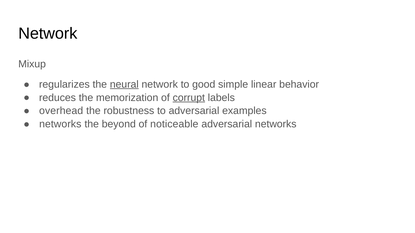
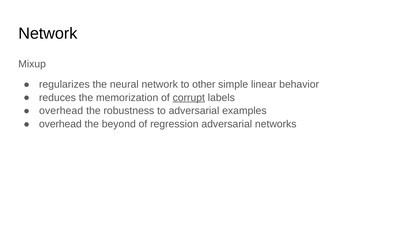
neural underline: present -> none
good: good -> other
networks at (60, 124): networks -> overhead
noticeable: noticeable -> regression
